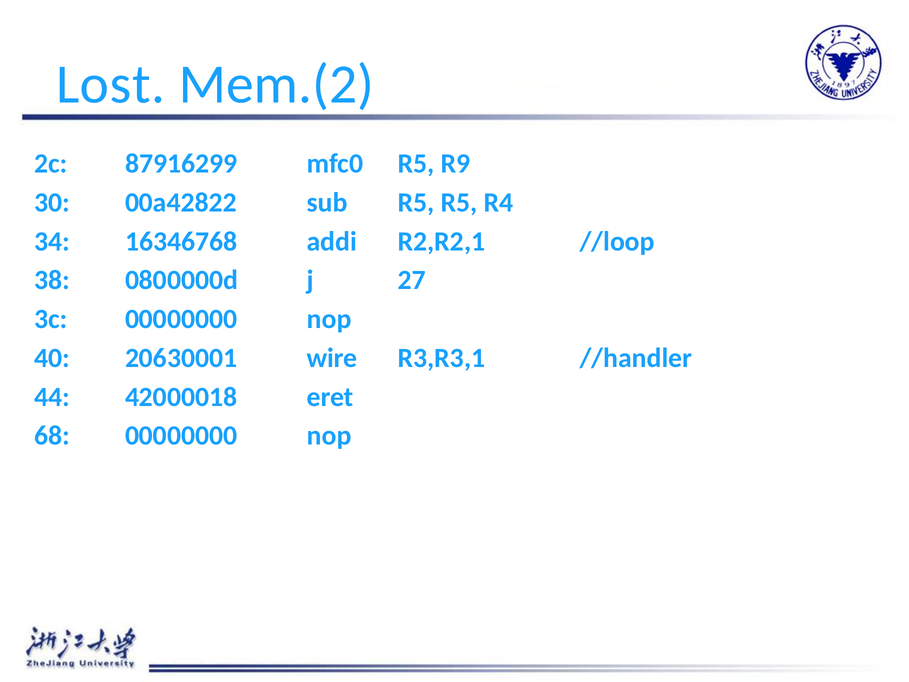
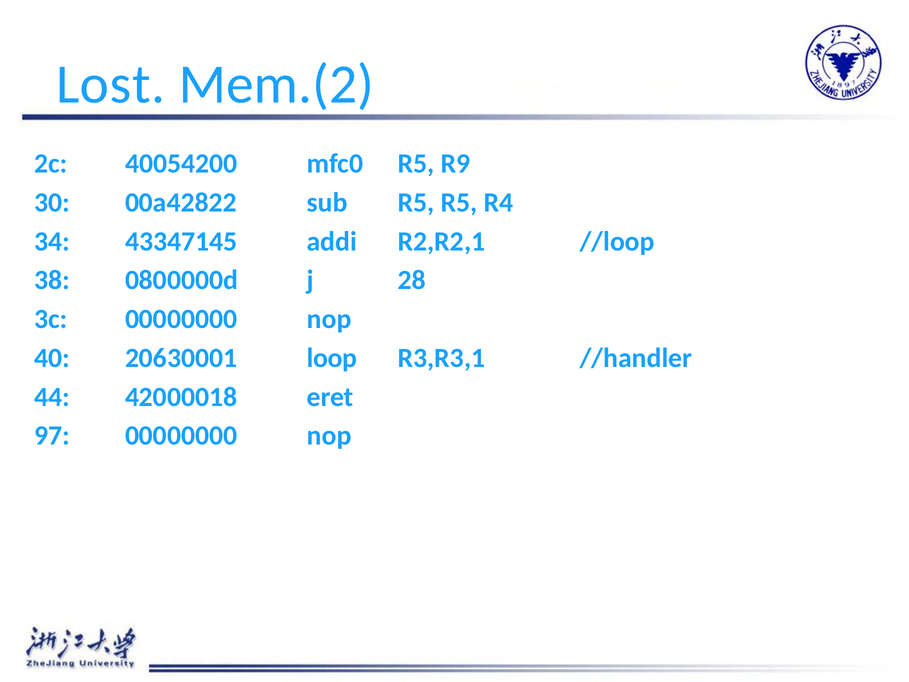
87916299: 87916299 -> 40054200
16346768: 16346768 -> 43347145
27: 27 -> 28
wire: wire -> loop
68: 68 -> 97
